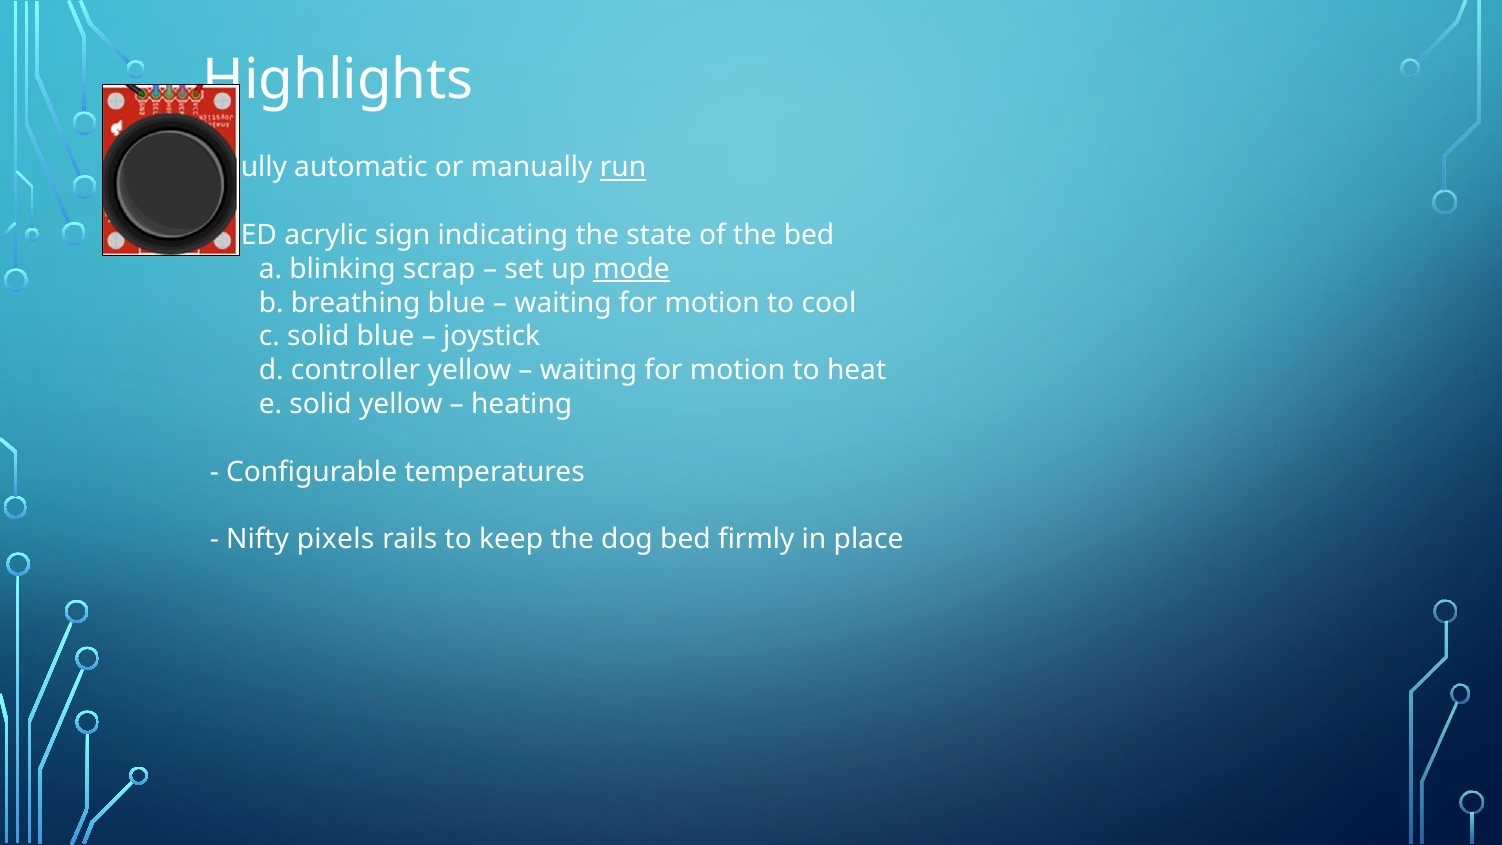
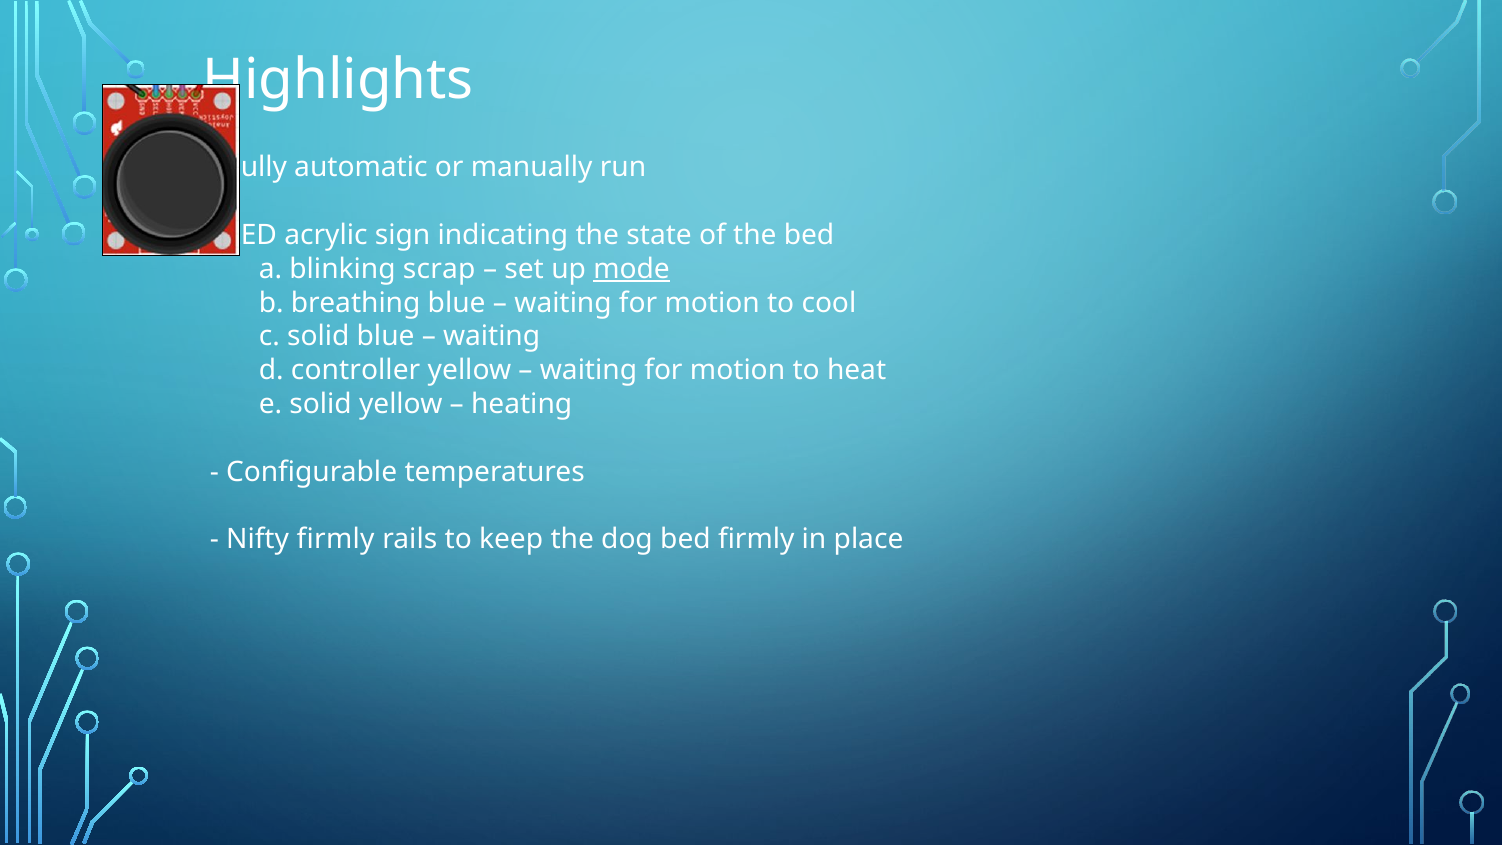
run underline: present -> none
joystick at (492, 337): joystick -> waiting
Nifty pixels: pixels -> firmly
